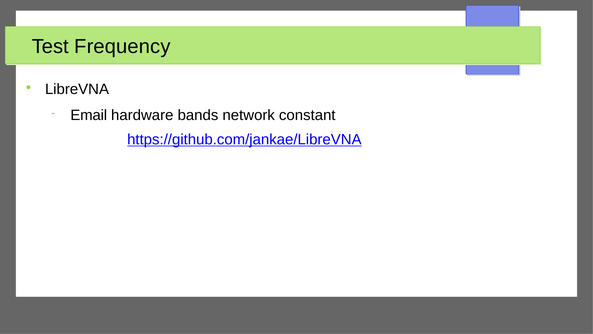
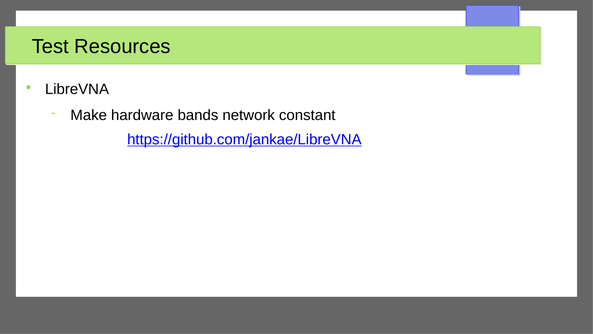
Frequency: Frequency -> Resources
Email: Email -> Make
